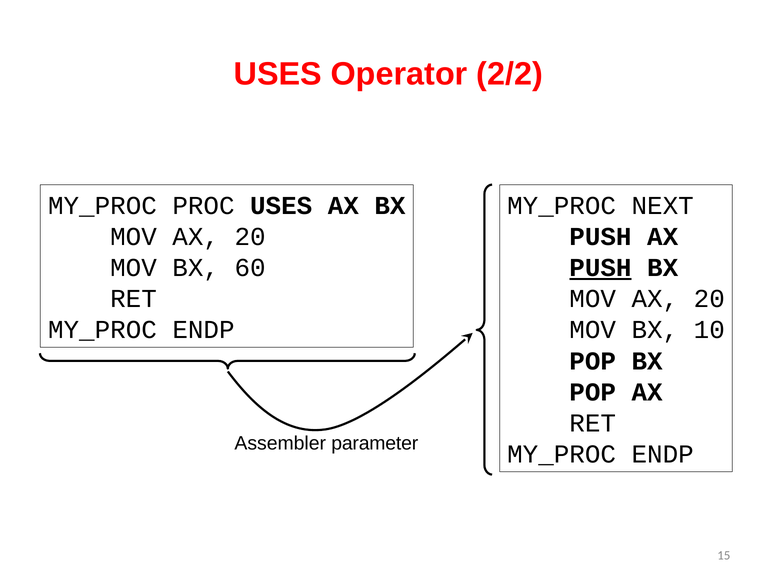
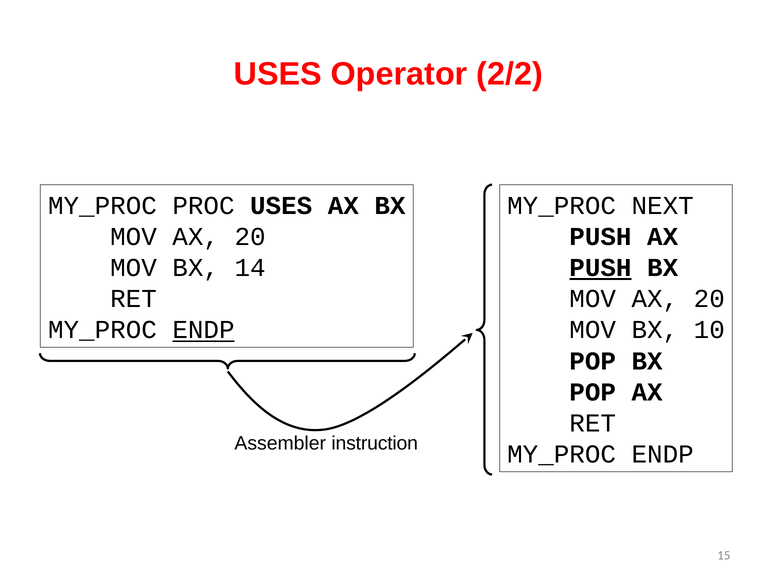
60: 60 -> 14
ENDP at (203, 330) underline: none -> present
parameter: parameter -> instruction
